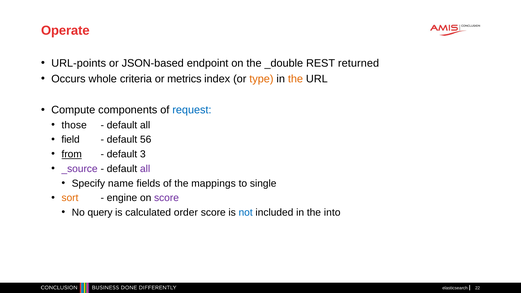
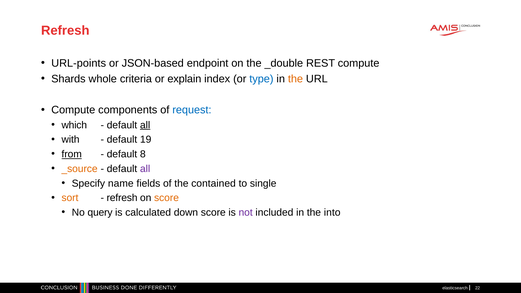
Operate at (65, 30): Operate -> Refresh
REST returned: returned -> compute
Occurs: Occurs -> Shards
metrics: metrics -> explain
type colour: orange -> blue
those: those -> which
all at (145, 125) underline: none -> present
field: field -> with
56: 56 -> 19
3: 3 -> 8
_source colour: purple -> orange
mappings: mappings -> contained
engine at (122, 198): engine -> refresh
score at (166, 198) colour: purple -> orange
order: order -> down
not colour: blue -> purple
